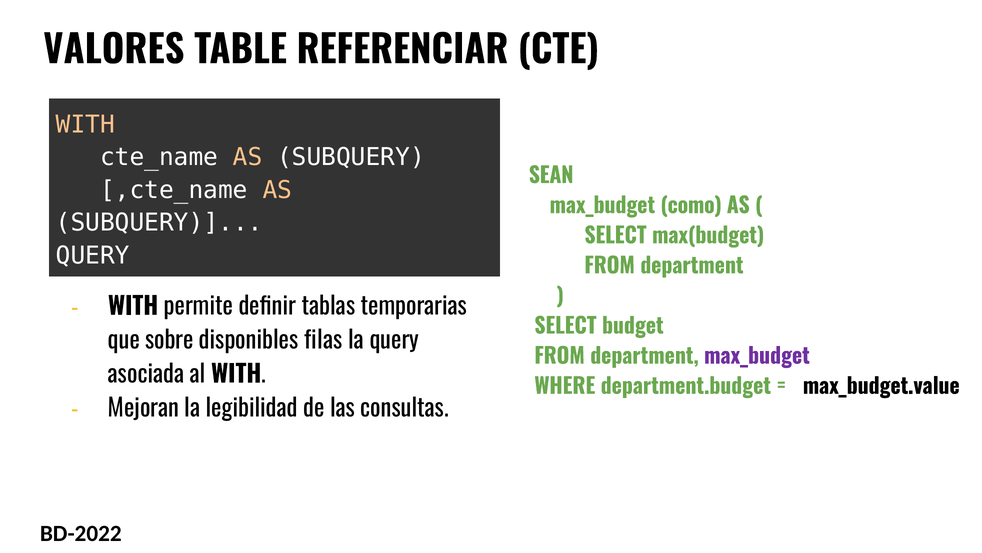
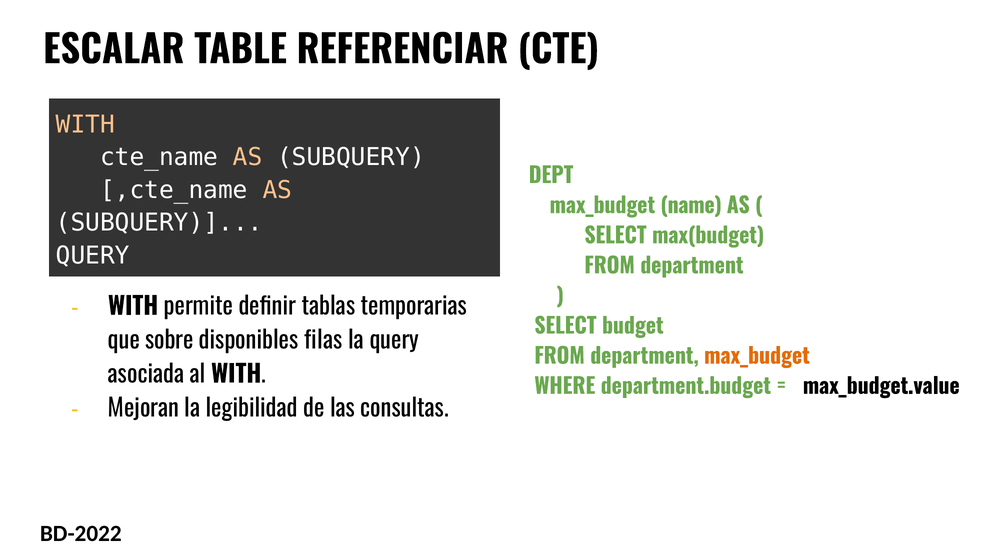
VALORES: VALORES -> ESCALAR
SEAN: SEAN -> DEPT
como: como -> name
max_budget at (757, 356) colour: purple -> orange
